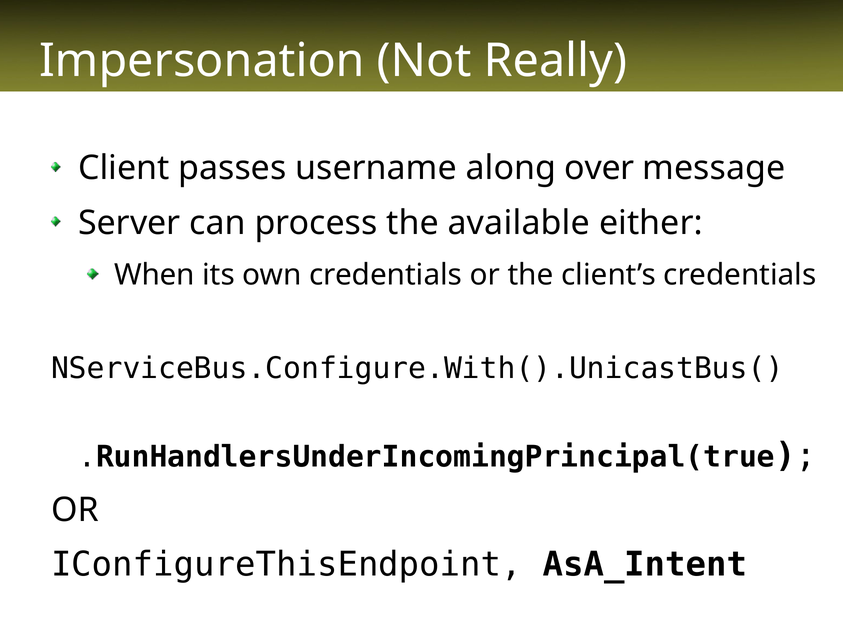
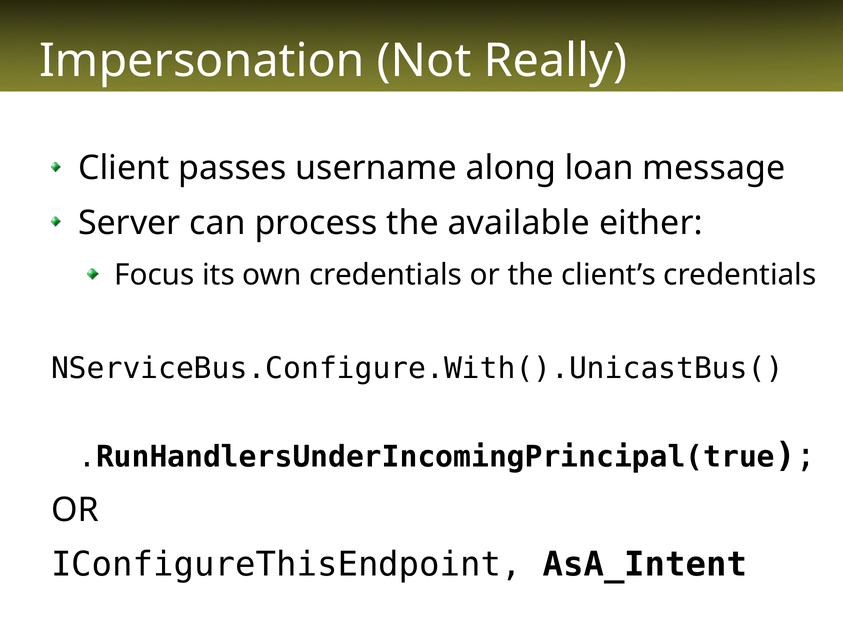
over: over -> loan
When: When -> Focus
